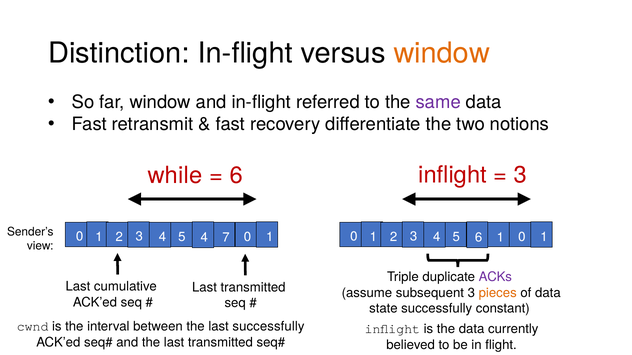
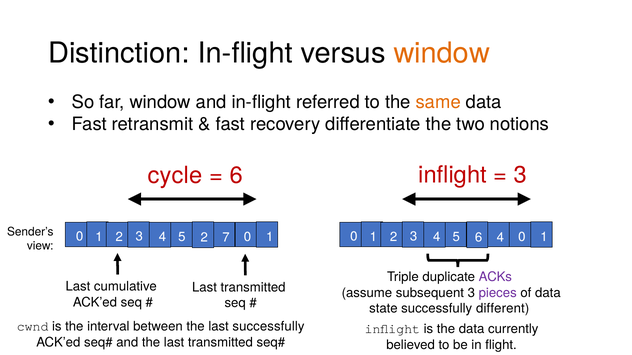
same colour: purple -> orange
while: while -> cycle
5 4: 4 -> 2
6 1: 1 -> 4
pieces colour: orange -> purple
constant: constant -> different
